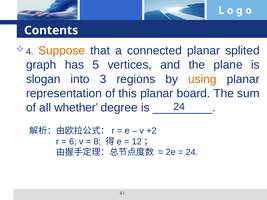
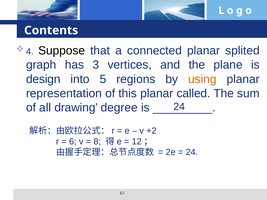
Suppose colour: orange -> black
5: 5 -> 3
slogan: slogan -> design
3: 3 -> 5
board: board -> called
whether: whether -> drawing
